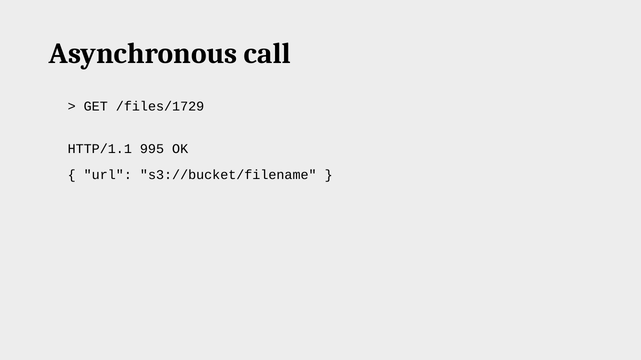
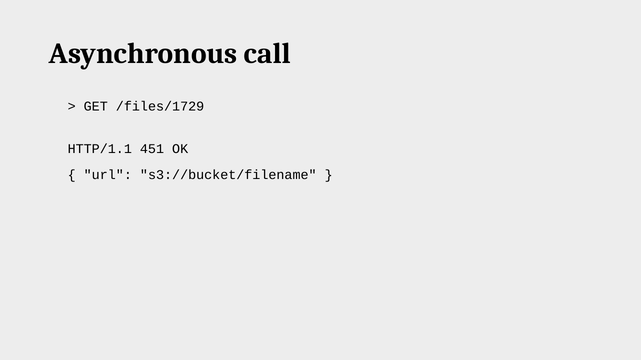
995: 995 -> 451
